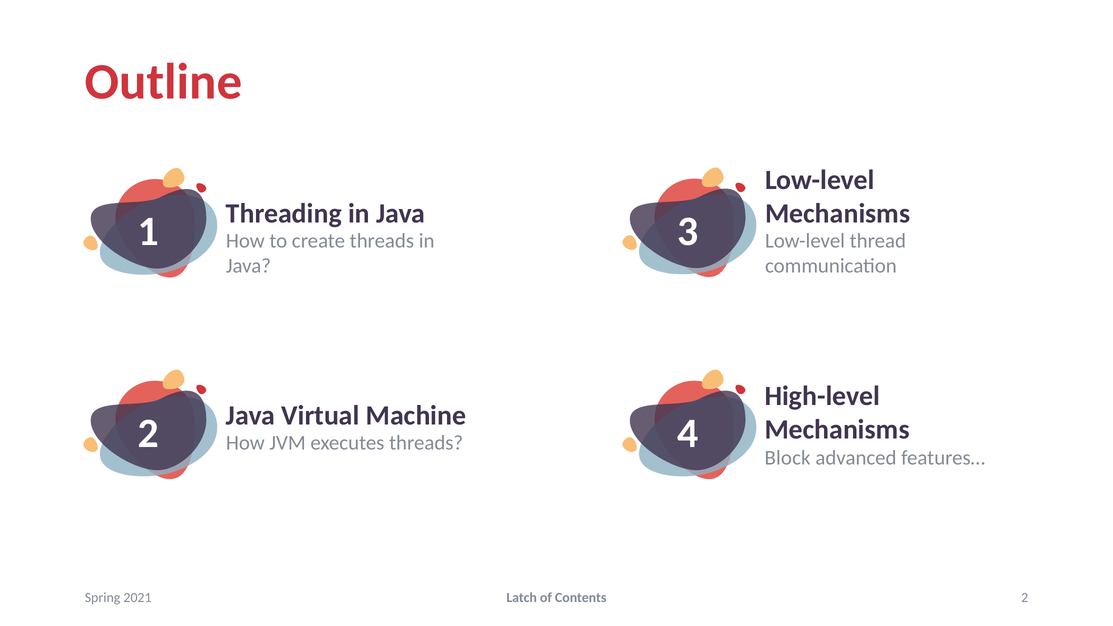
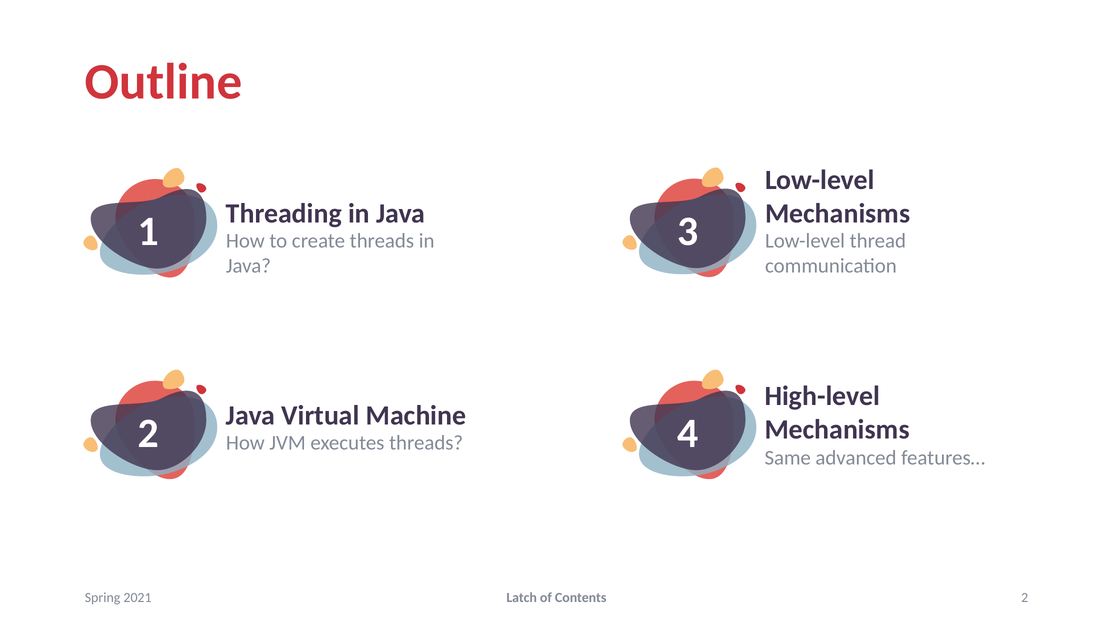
Block: Block -> Same
